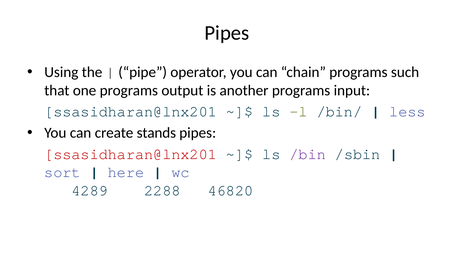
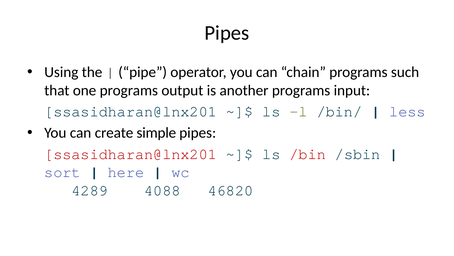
stands: stands -> simple
/bin colour: purple -> red
2288: 2288 -> 4088
